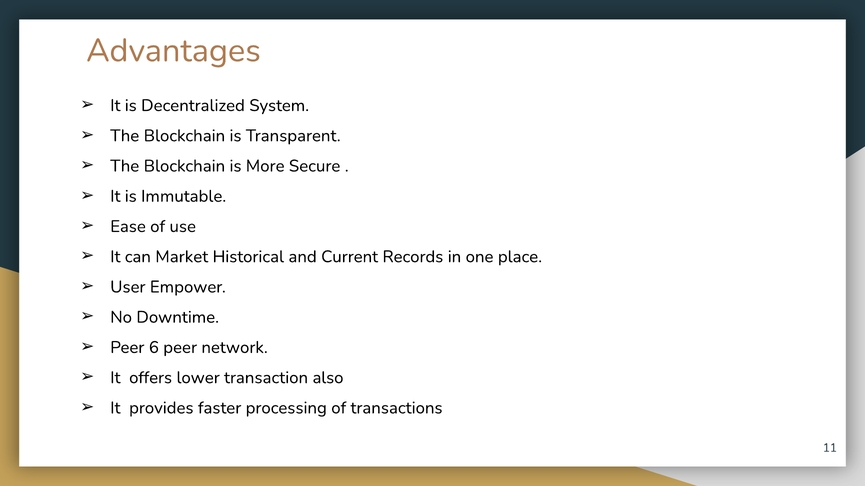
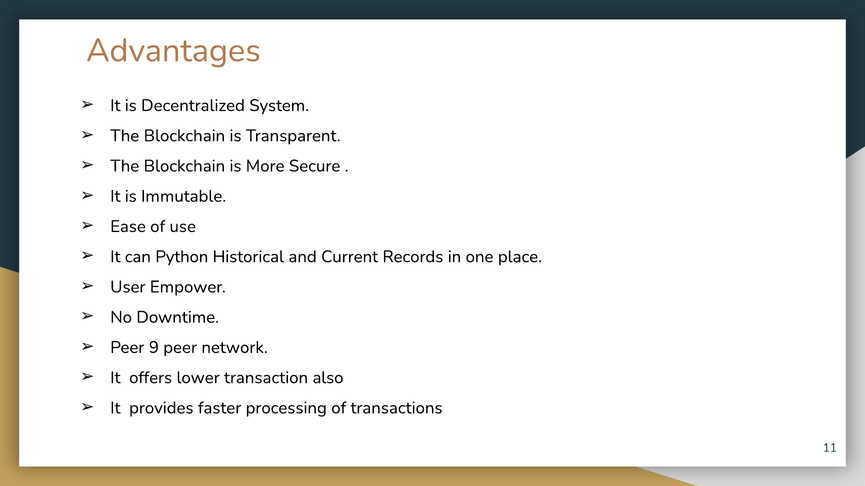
Market: Market -> Python
6: 6 -> 9
